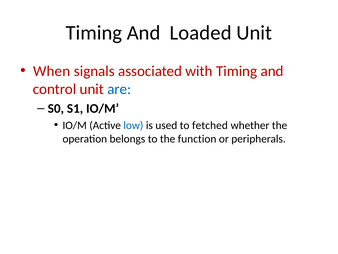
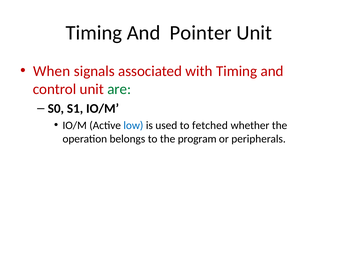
Loaded: Loaded -> Pointer
are colour: blue -> green
function: function -> program
